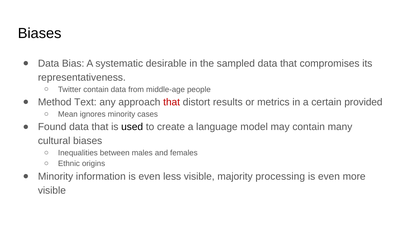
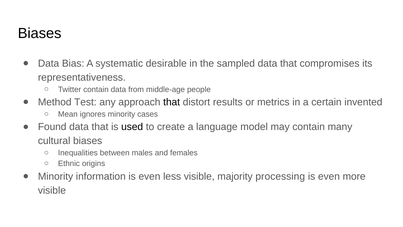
Text: Text -> Test
that at (172, 102) colour: red -> black
provided: provided -> invented
